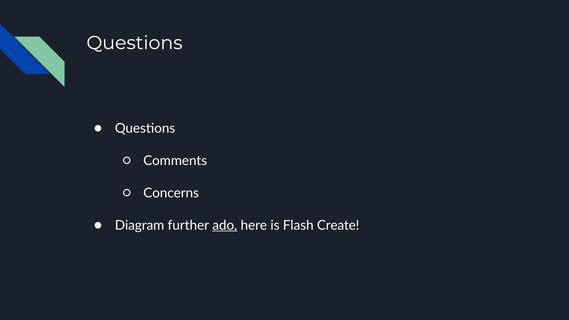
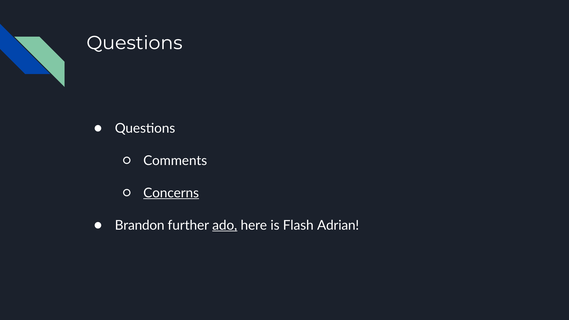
Concerns underline: none -> present
Diagram: Diagram -> Brandon
Create: Create -> Adrian
